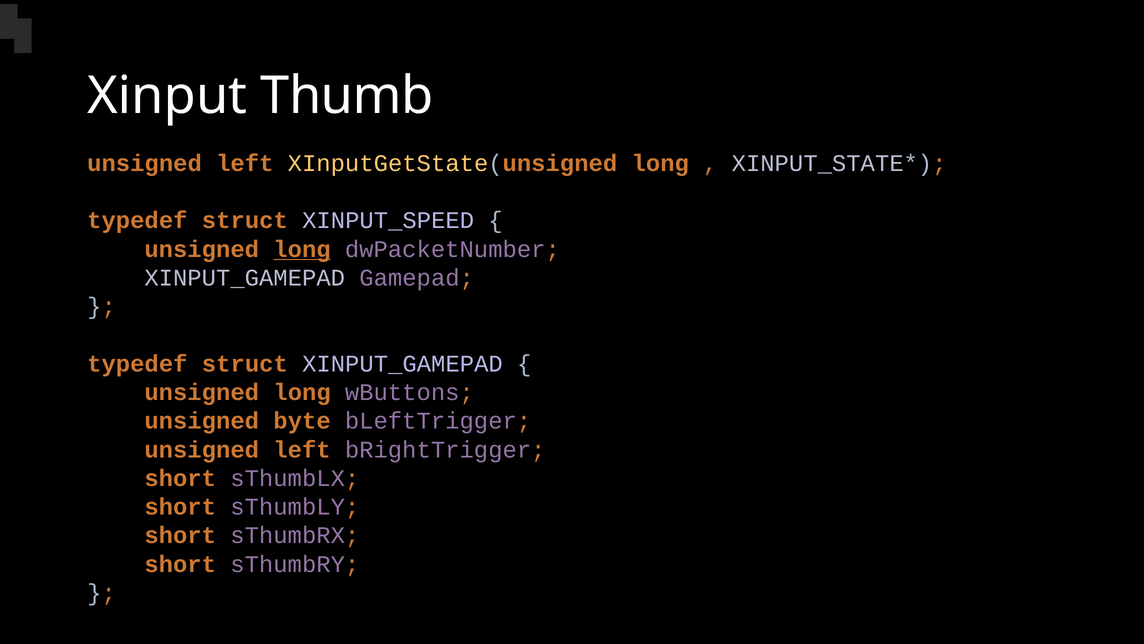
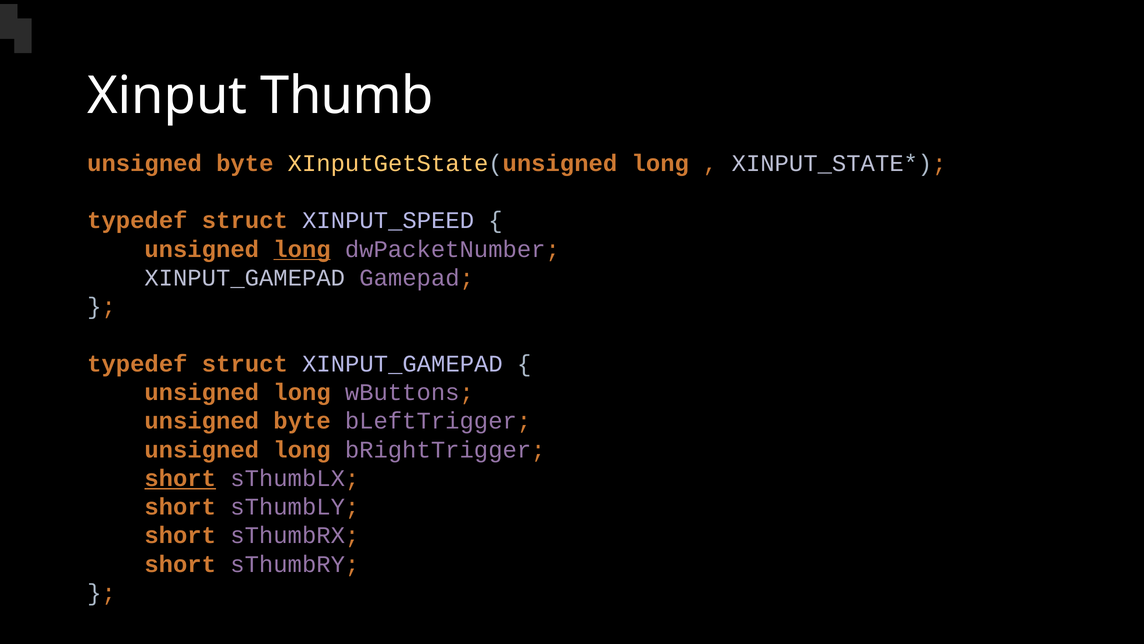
left at (245, 163): left -> byte
left at (302, 449): left -> long
short at (180, 478) underline: none -> present
